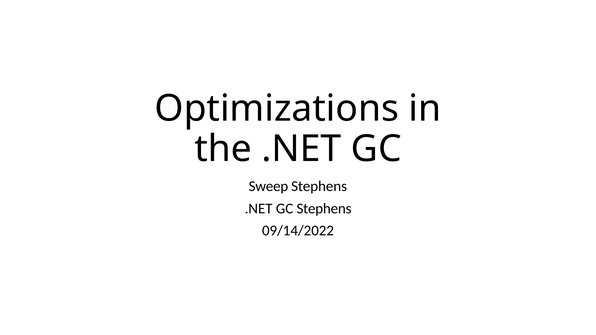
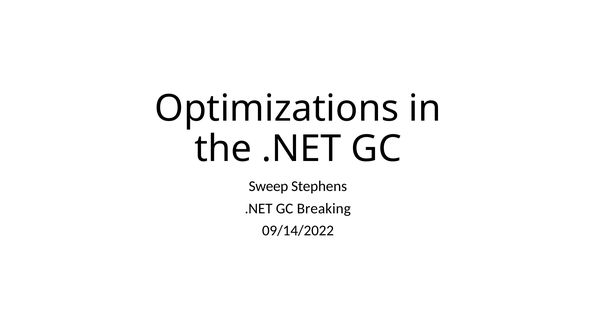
GC Stephens: Stephens -> Breaking
